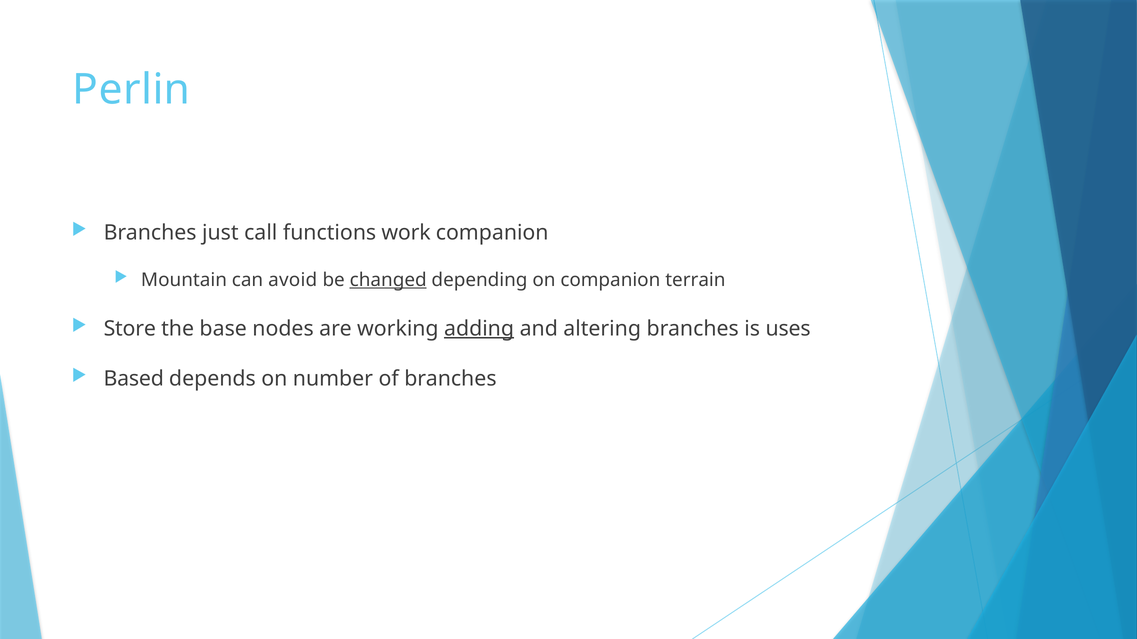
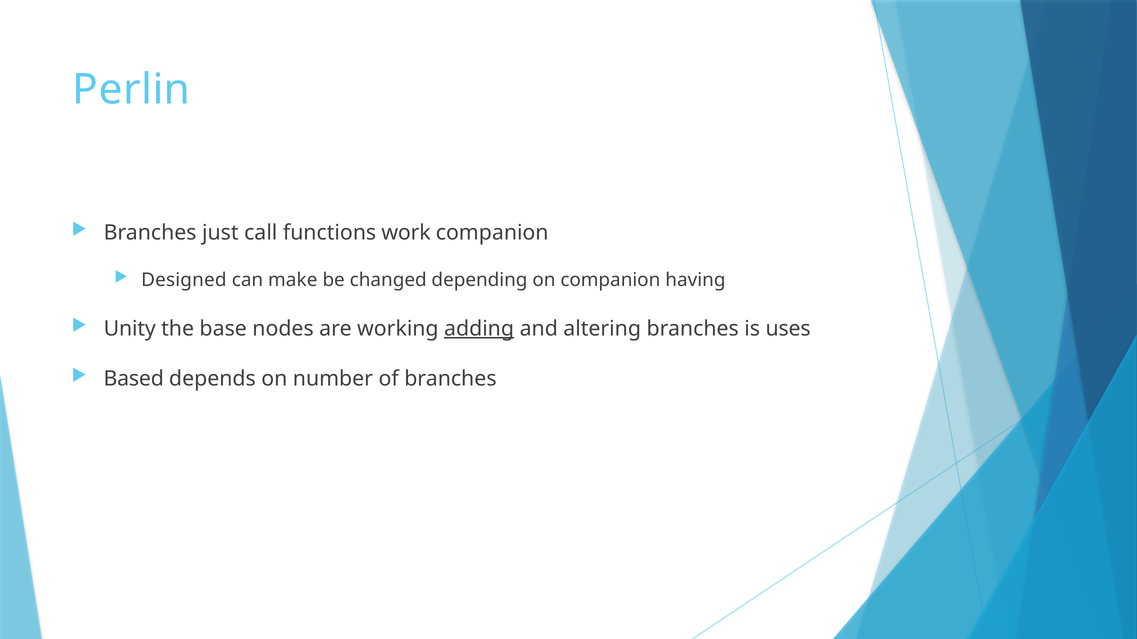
Mountain: Mountain -> Designed
avoid: avoid -> make
changed underline: present -> none
terrain: terrain -> having
Store: Store -> Unity
